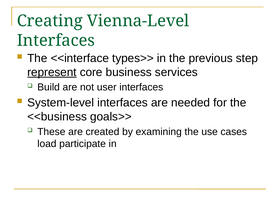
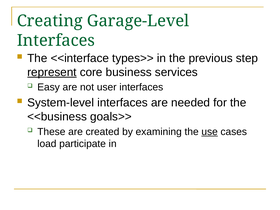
Vienna-Level: Vienna-Level -> Garage-Level
Build: Build -> Easy
use underline: none -> present
